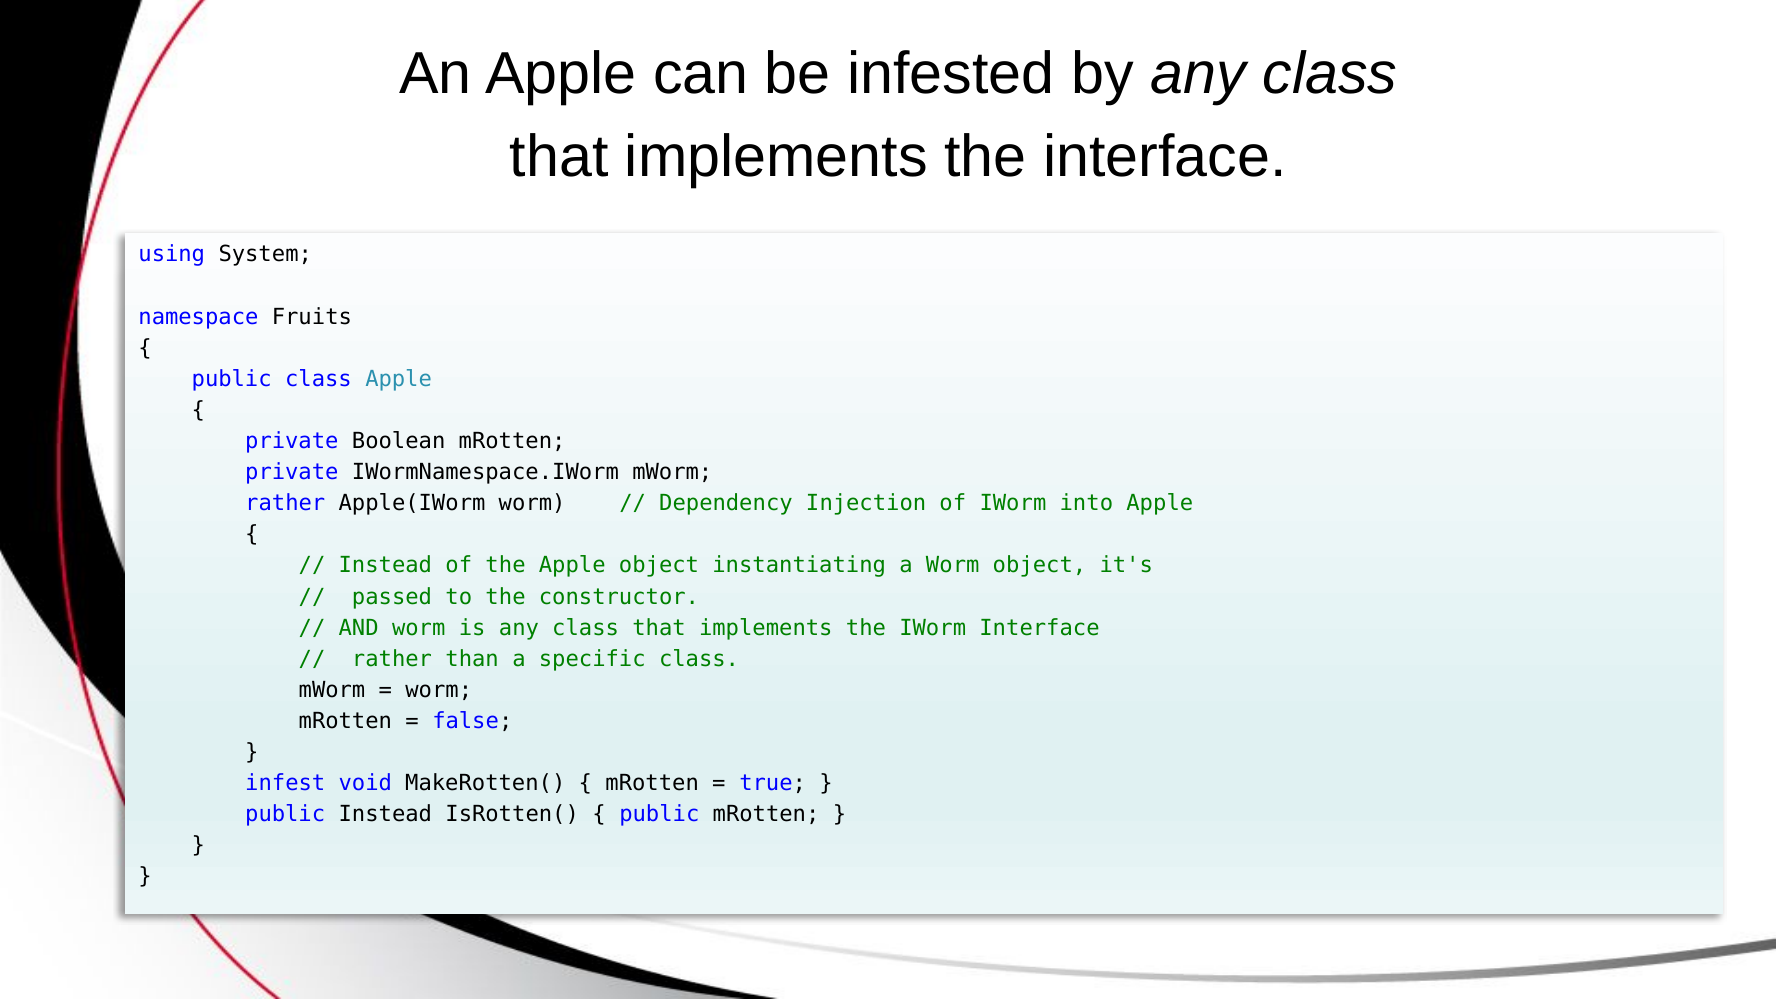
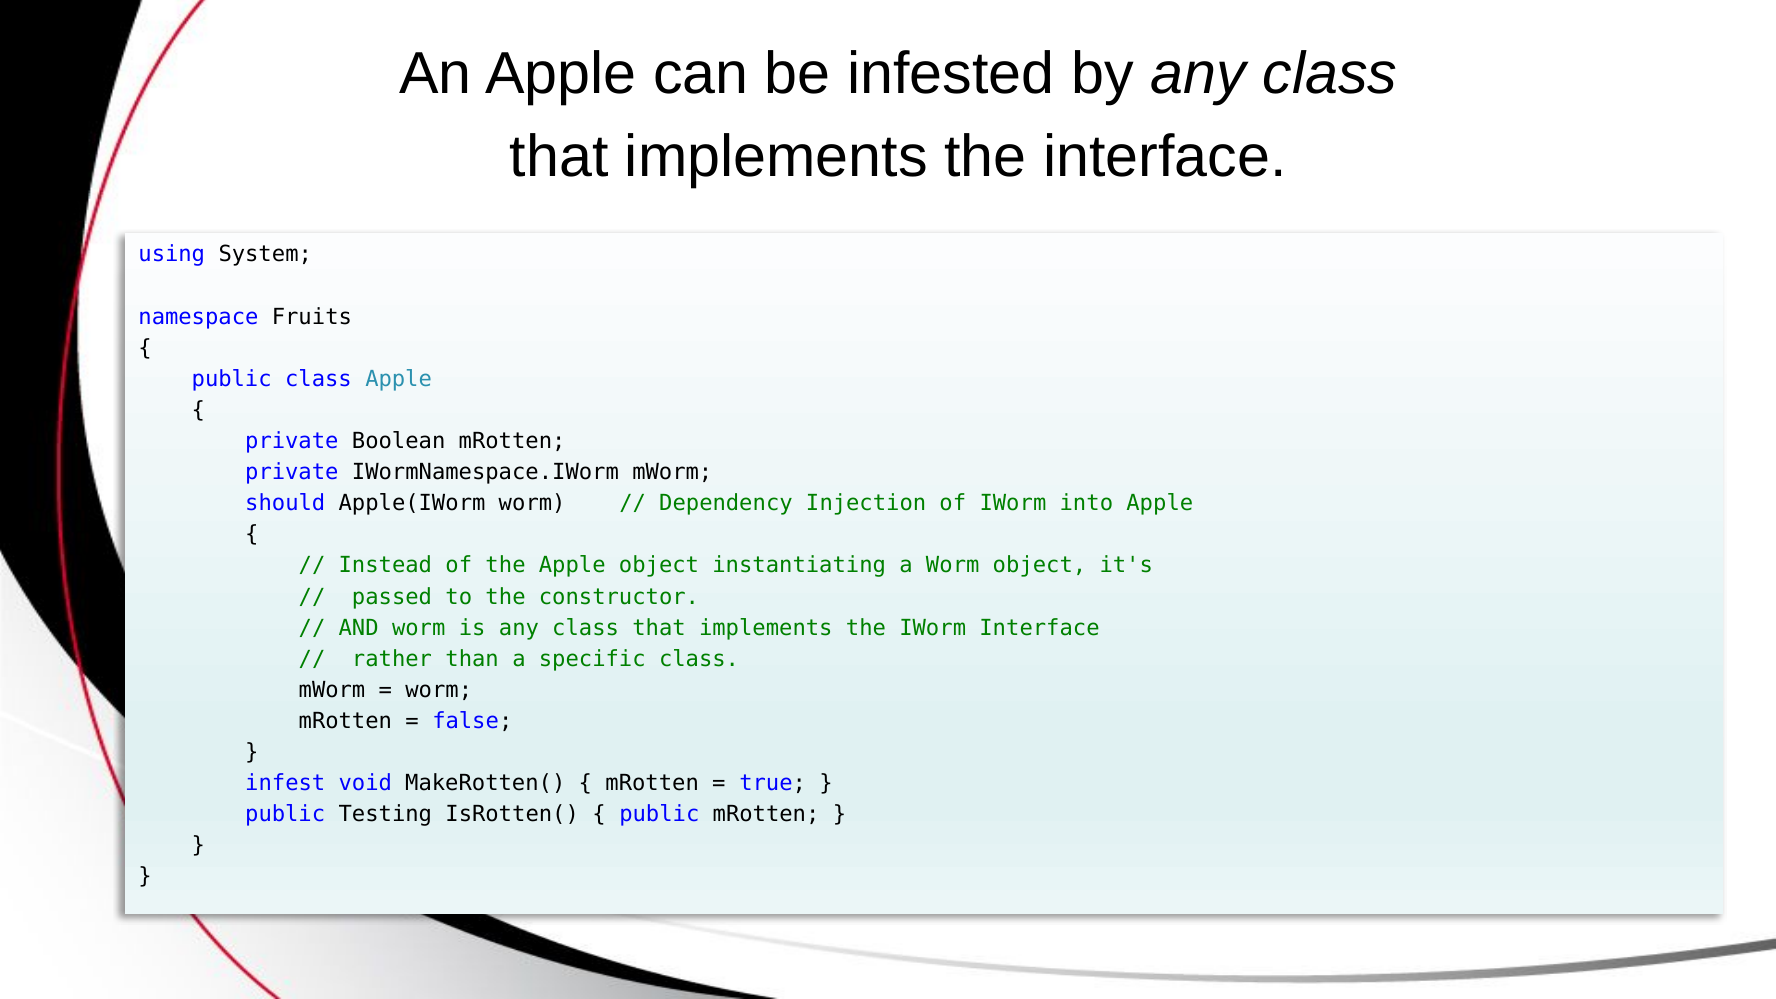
rather at (285, 503): rather -> should
public Instead: Instead -> Testing
